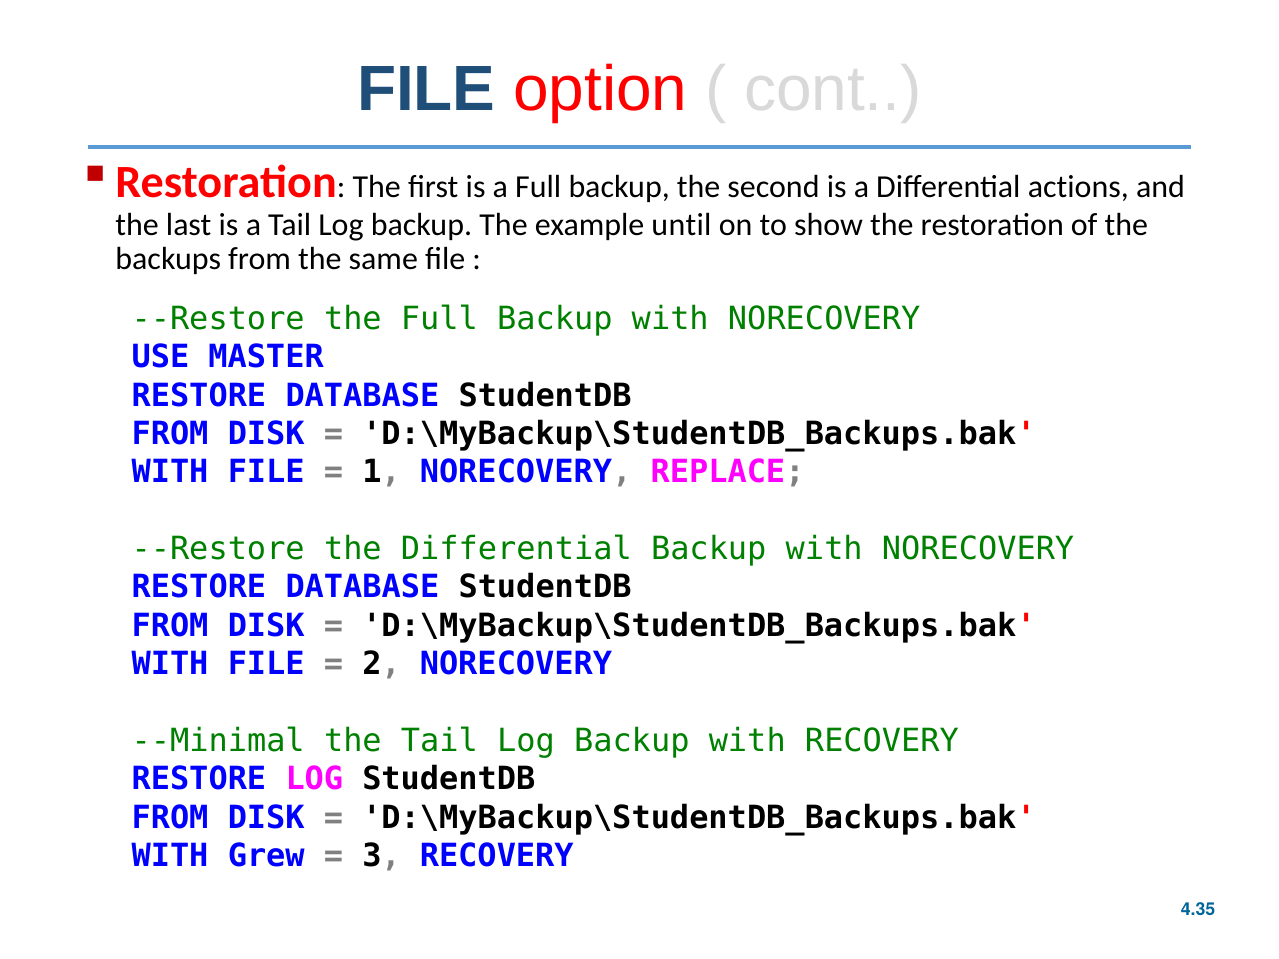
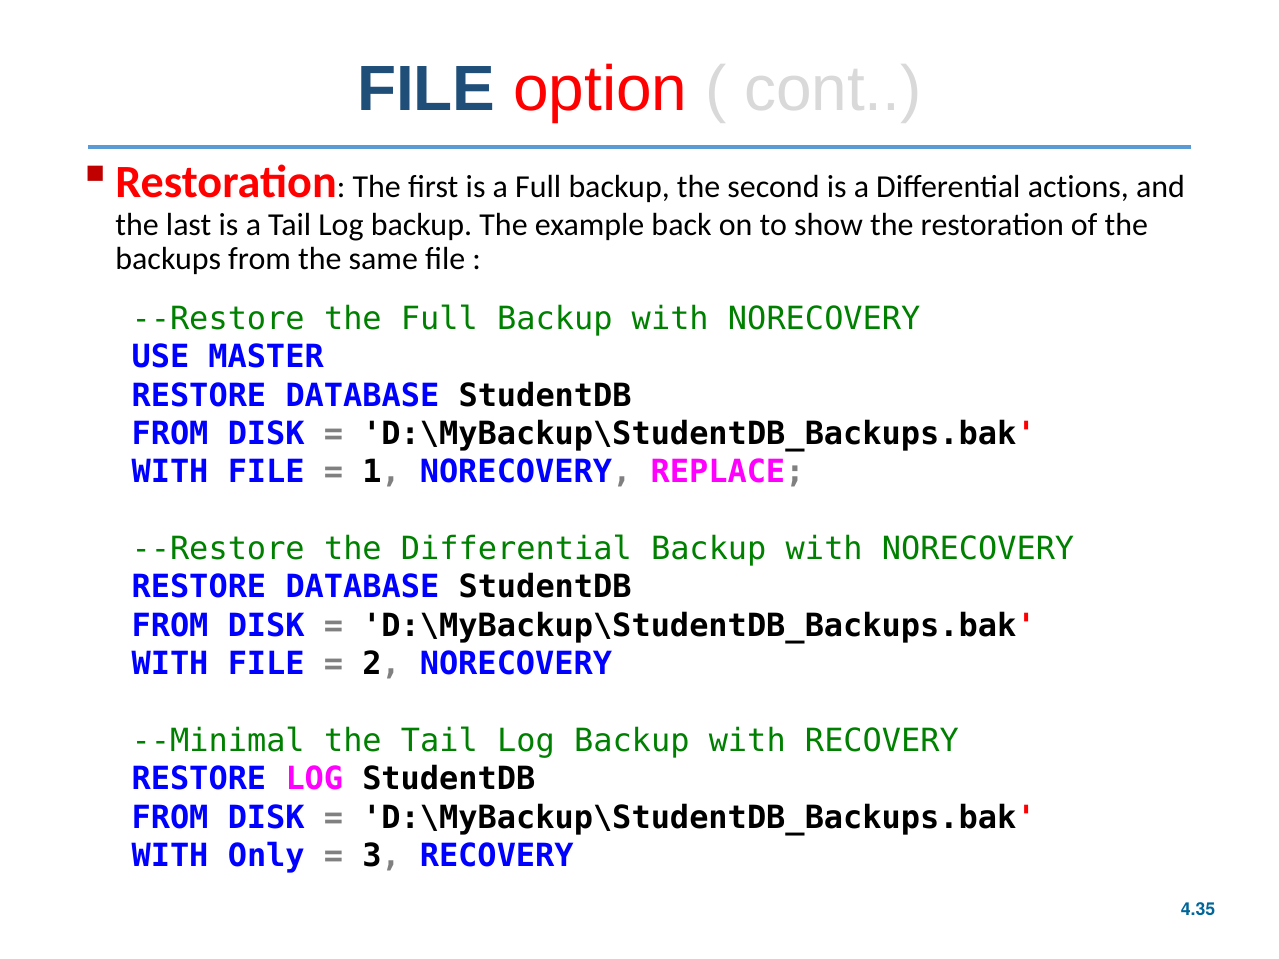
until: until -> back
Grew: Grew -> Only
